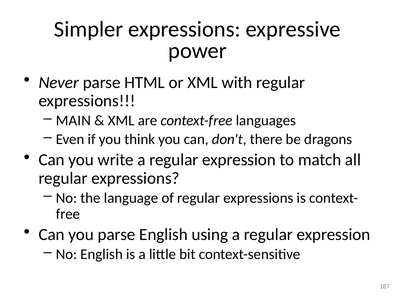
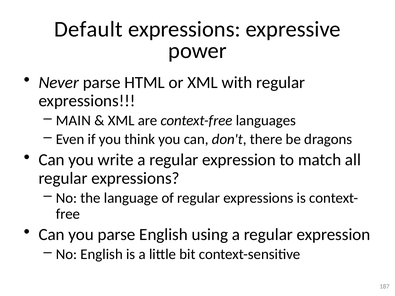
Simpler: Simpler -> Default
